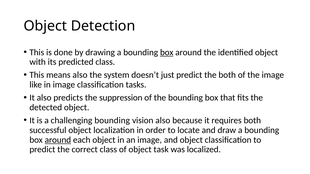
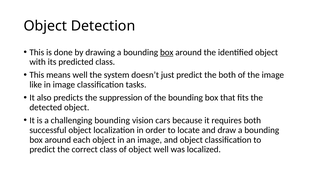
means also: also -> well
vision also: also -> cars
around at (58, 140) underline: present -> none
object task: task -> well
